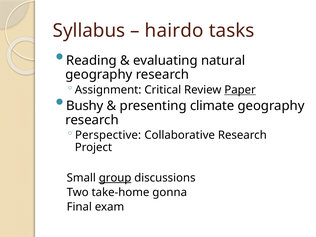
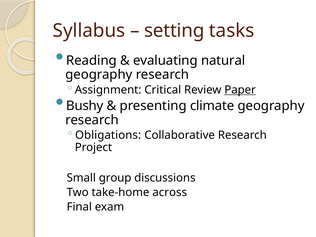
hairdo: hairdo -> setting
Perspective: Perspective -> Obligations
group underline: present -> none
gonna: gonna -> across
